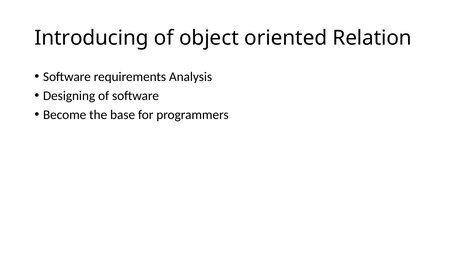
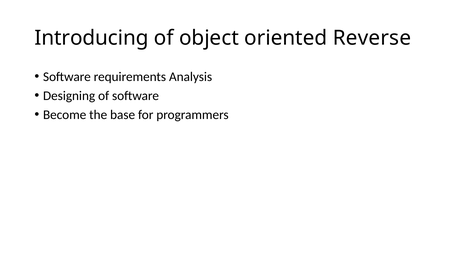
Relation: Relation -> Reverse
